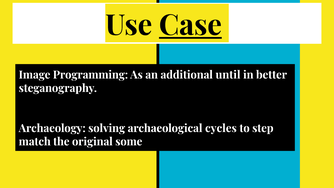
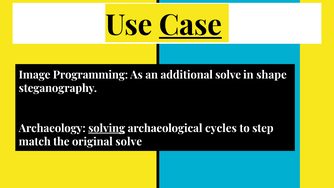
additional until: until -> solve
better: better -> shape
solving underline: none -> present
original some: some -> solve
